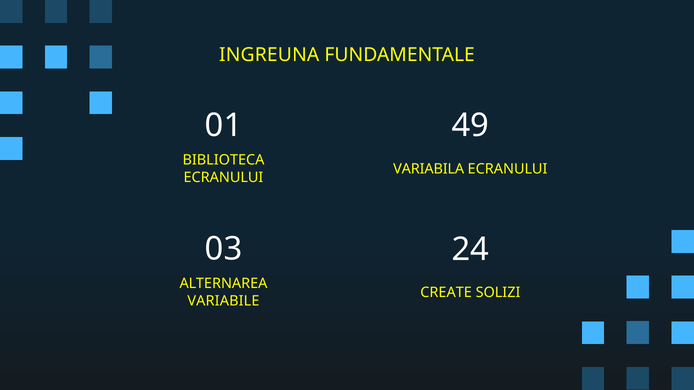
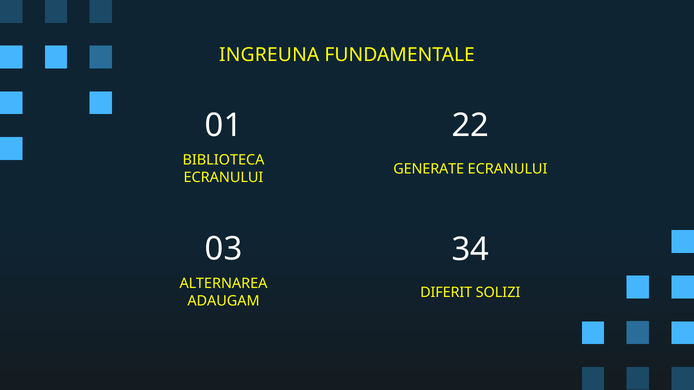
49: 49 -> 22
VARIABILA: VARIABILA -> GENERATE
24: 24 -> 34
CREATE: CREATE -> DIFERIT
VARIABILE: VARIABILE -> ADAUGAM
